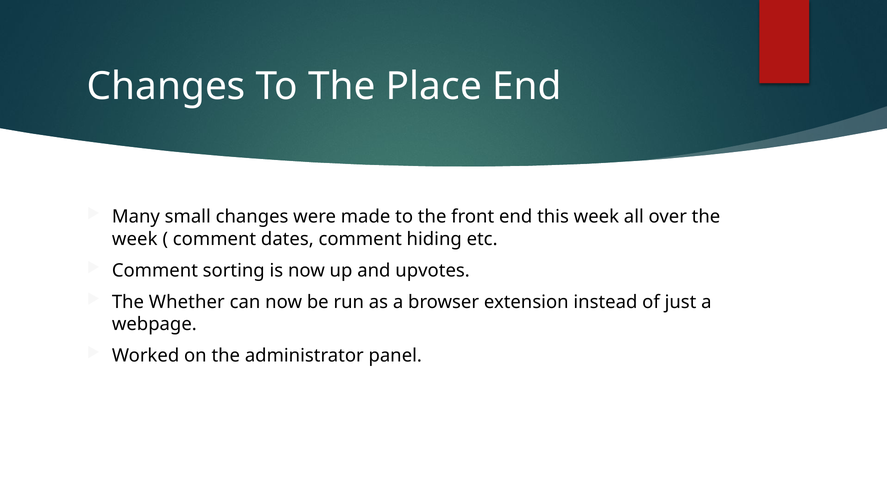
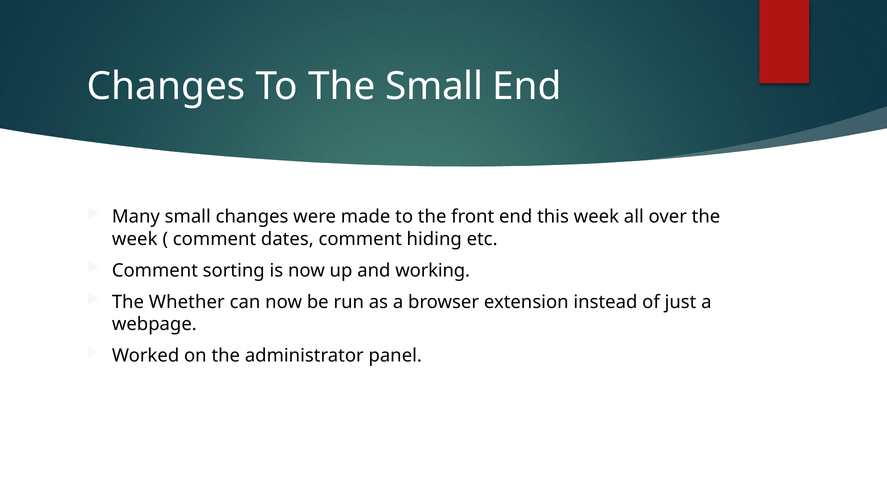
The Place: Place -> Small
upvotes: upvotes -> working
